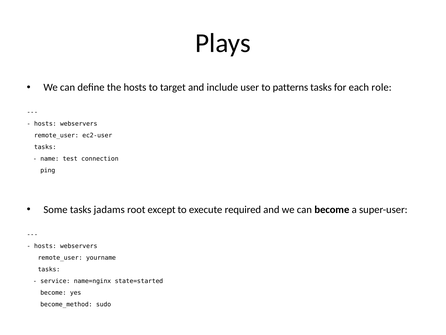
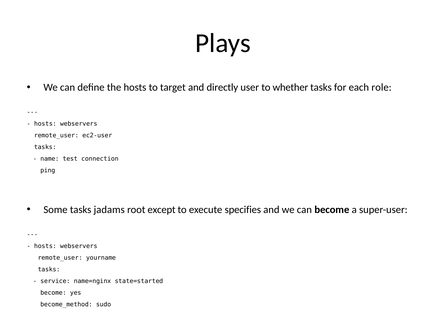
include: include -> directly
patterns: patterns -> whether
required: required -> specifies
